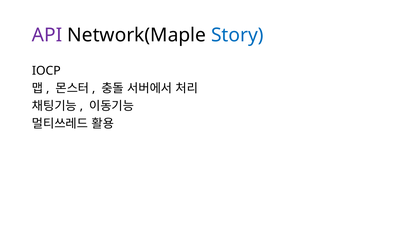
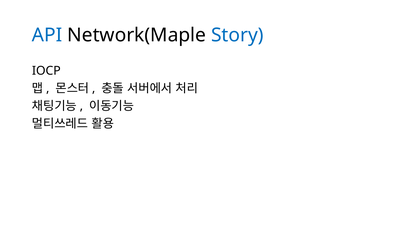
API colour: purple -> blue
